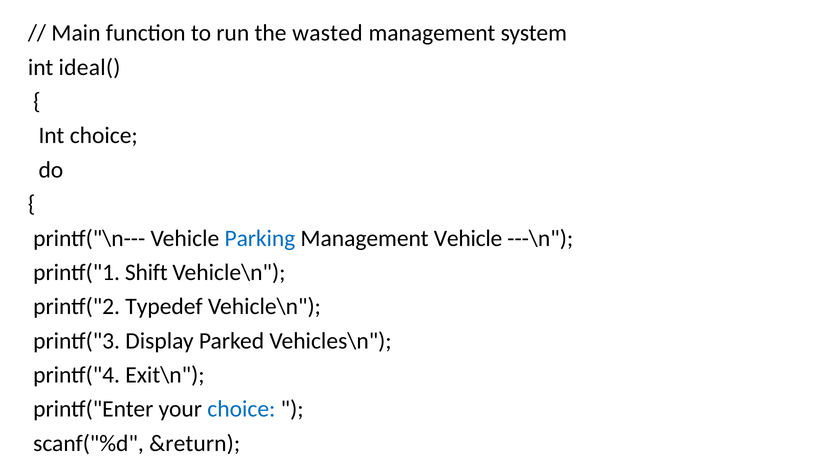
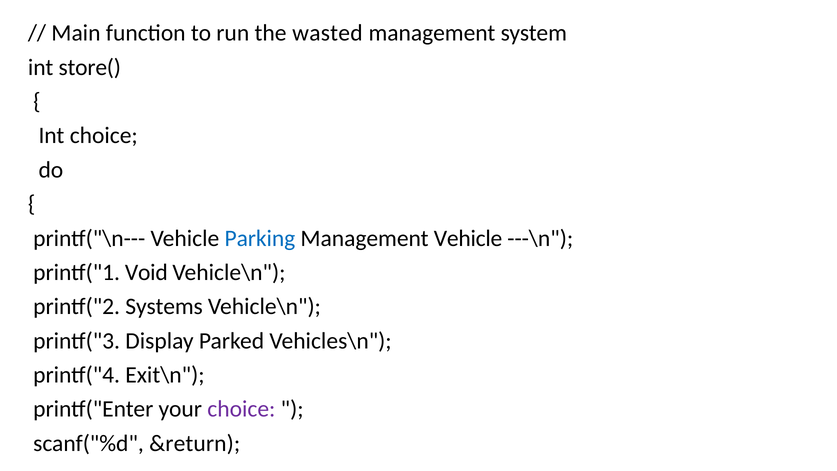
ideal(: ideal( -> store(
Shift: Shift -> Void
Typedef: Typedef -> Systems
choice at (241, 409) colour: blue -> purple
